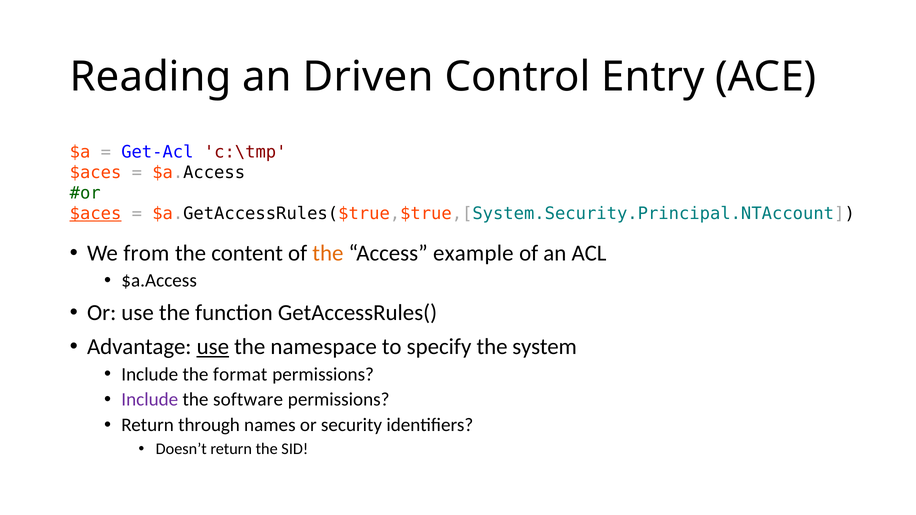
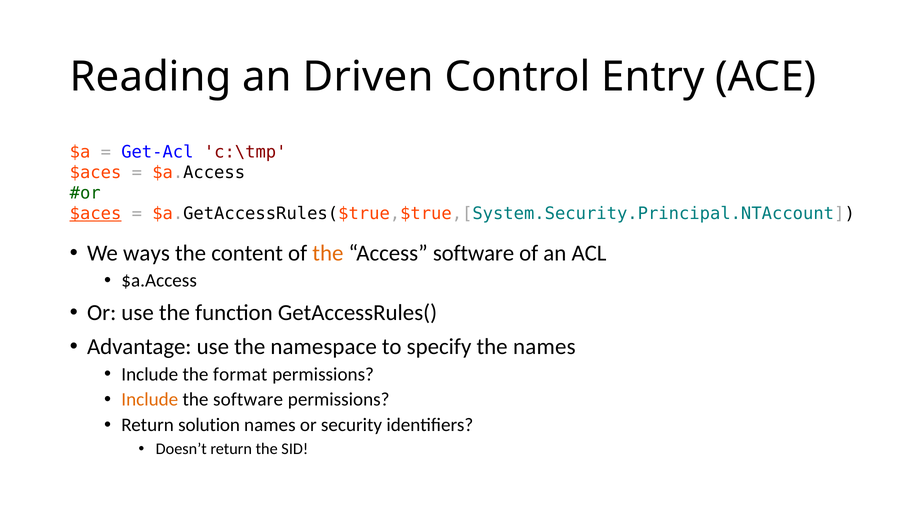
from: from -> ways
Access example: example -> software
use at (213, 347) underline: present -> none
the system: system -> names
Include at (150, 400) colour: purple -> orange
through: through -> solution
